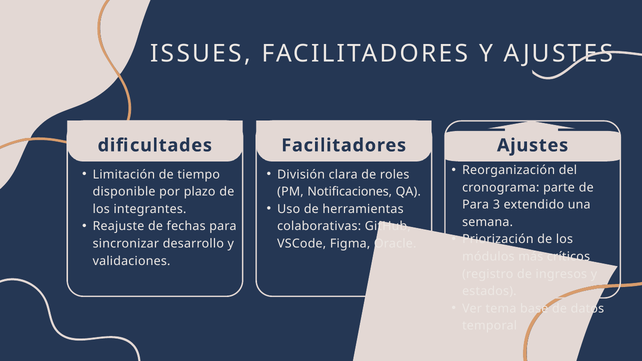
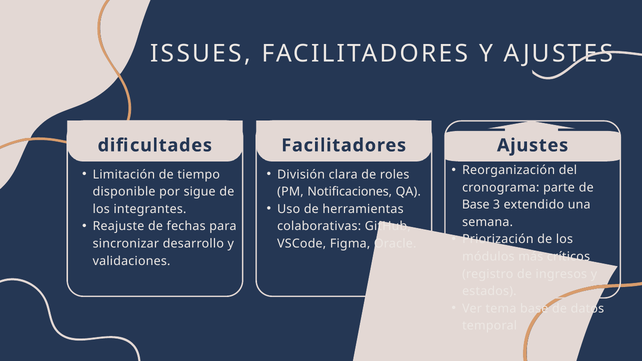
plazo: plazo -> sigue
Para at (476, 205): Para -> Base
